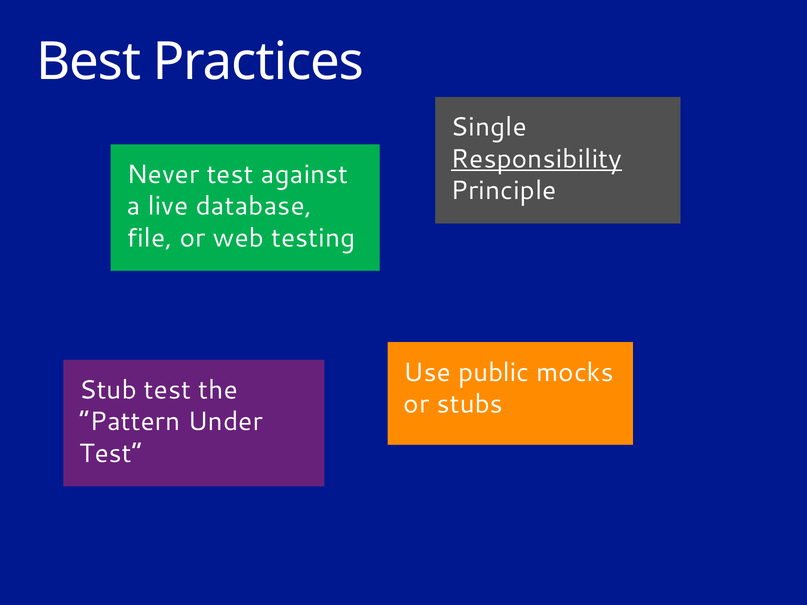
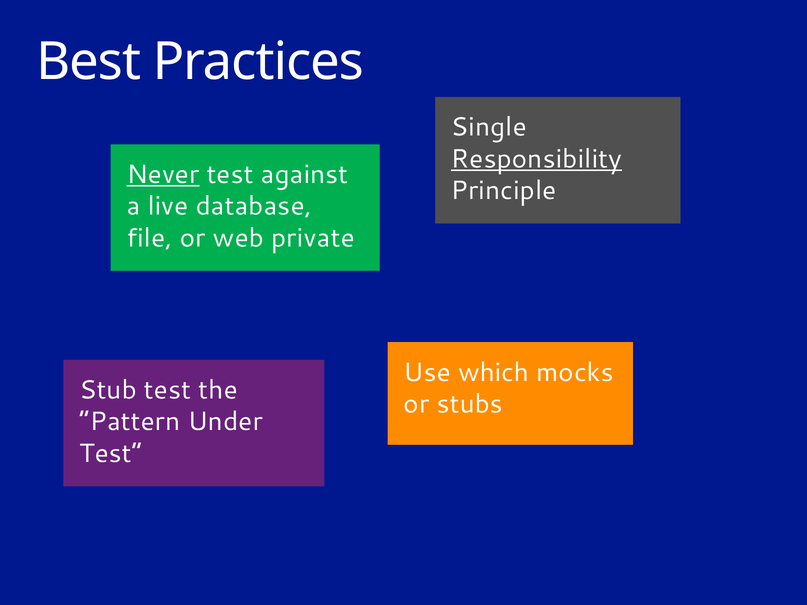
Never underline: none -> present
testing: testing -> private
public: public -> which
